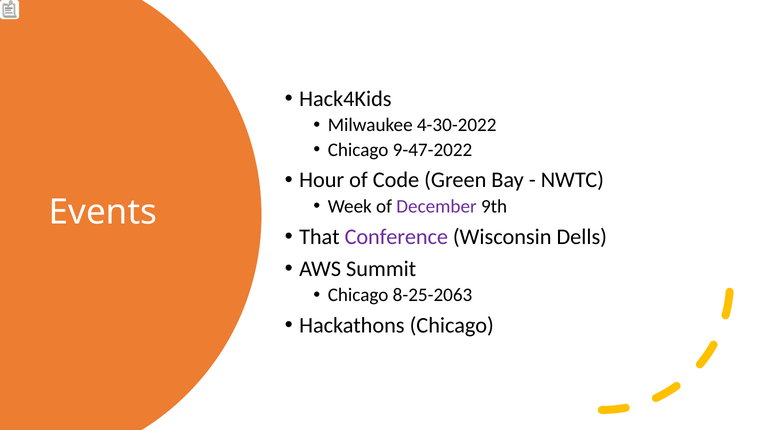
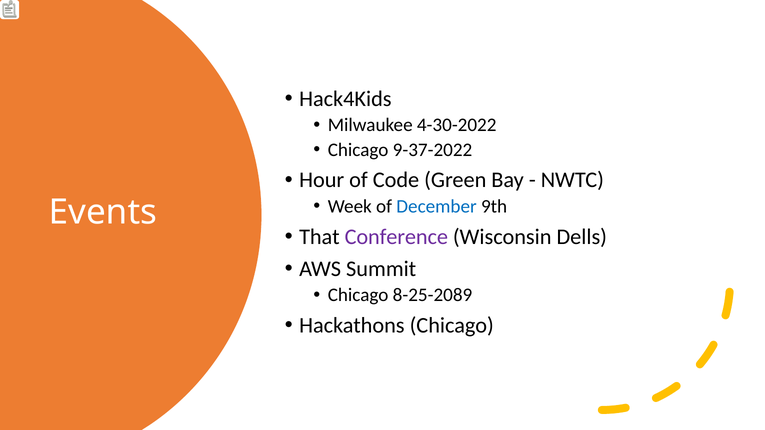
9-47-2022: 9-47-2022 -> 9-37-2022
December colour: purple -> blue
8-25-2063: 8-25-2063 -> 8-25-2089
